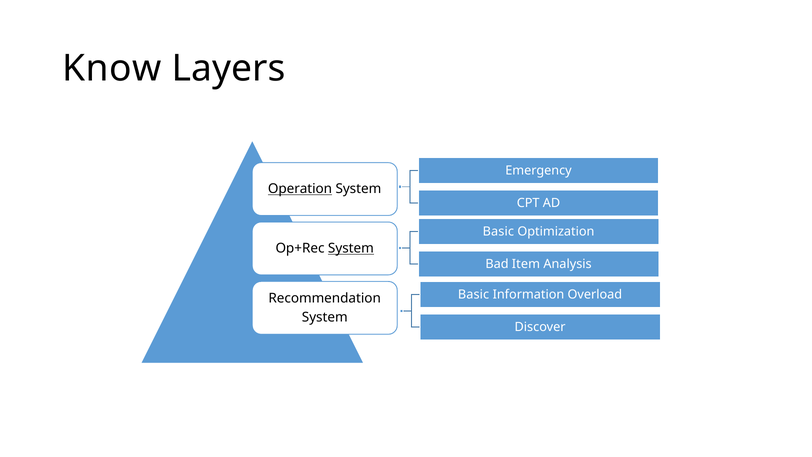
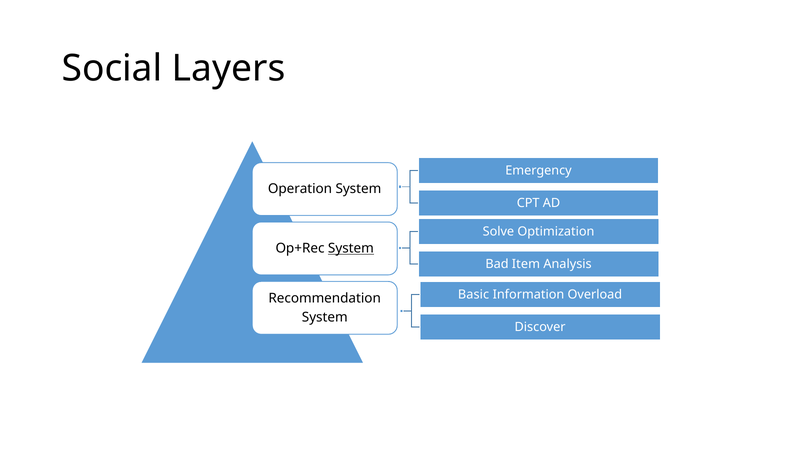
Know: Know -> Social
Operation underline: present -> none
Basic at (498, 231): Basic -> Solve
